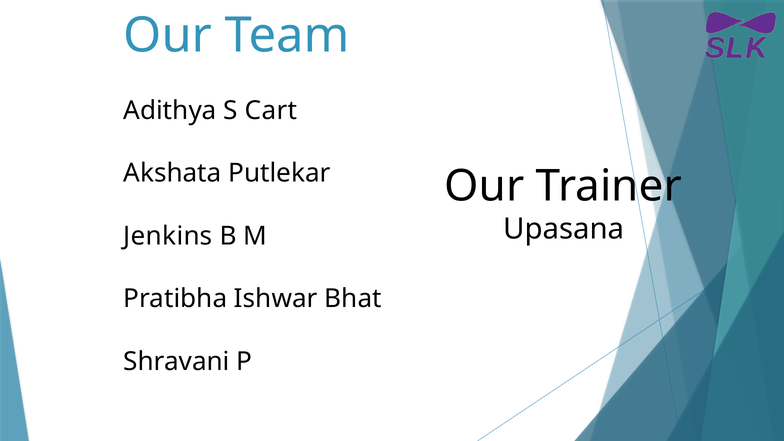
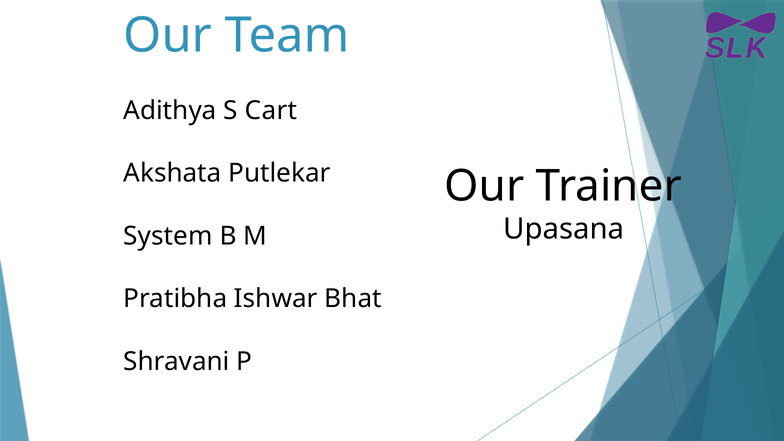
Jenkins: Jenkins -> System
